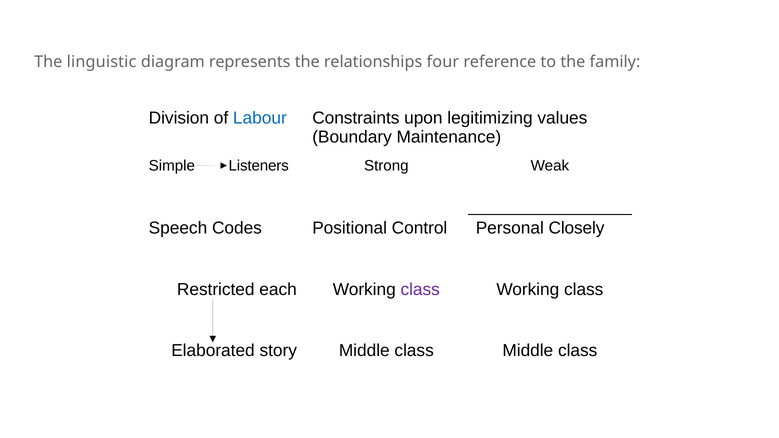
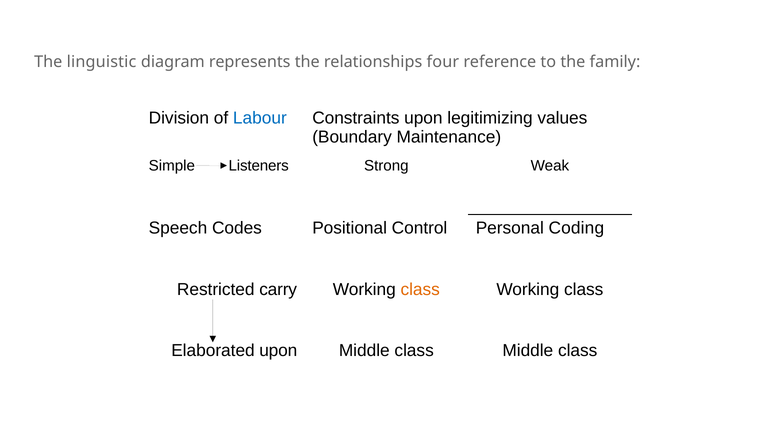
Closely: Closely -> Coding
each: each -> carry
class at (420, 290) colour: purple -> orange
Elaborated story: story -> upon
